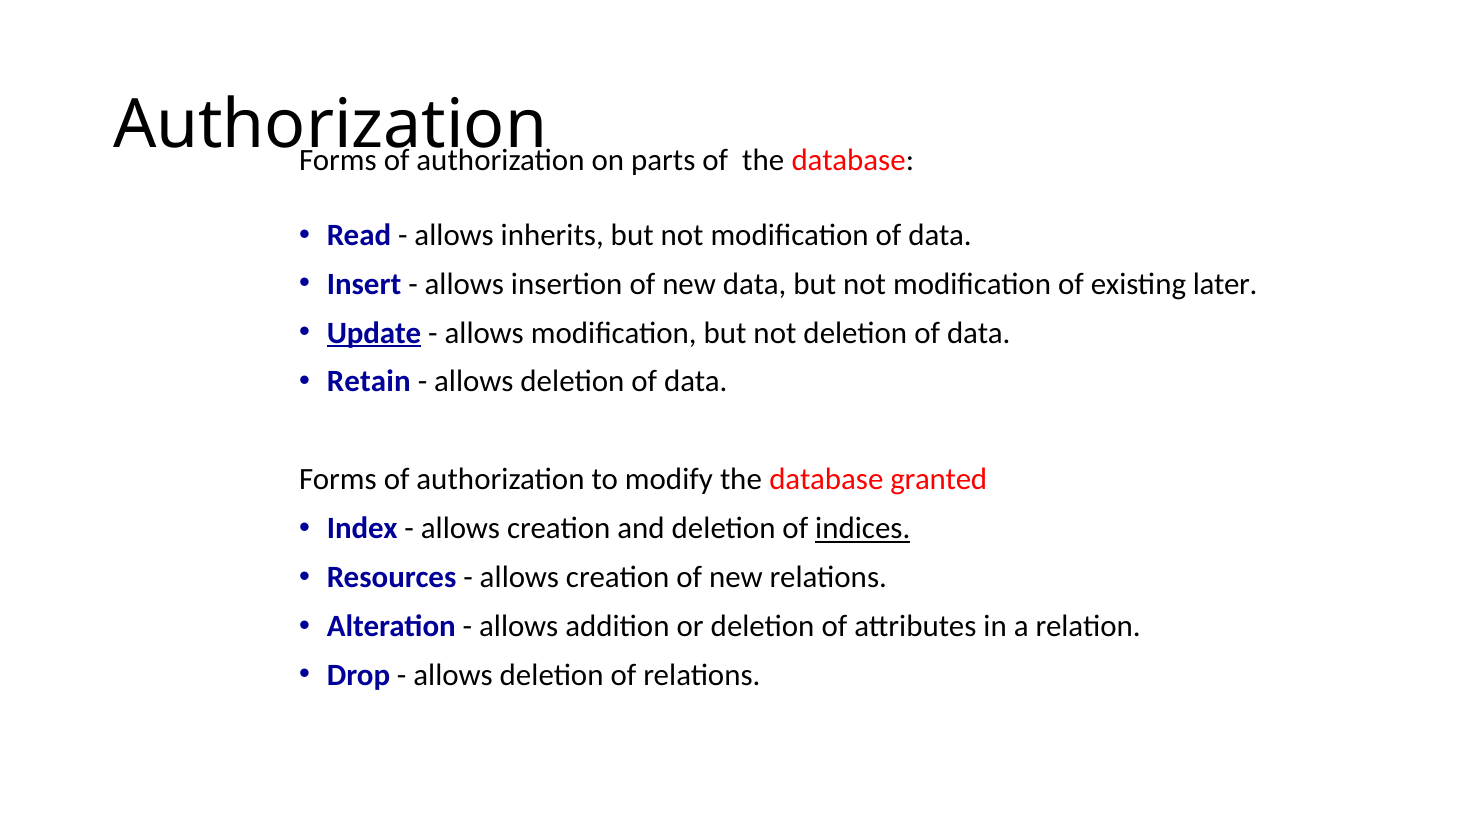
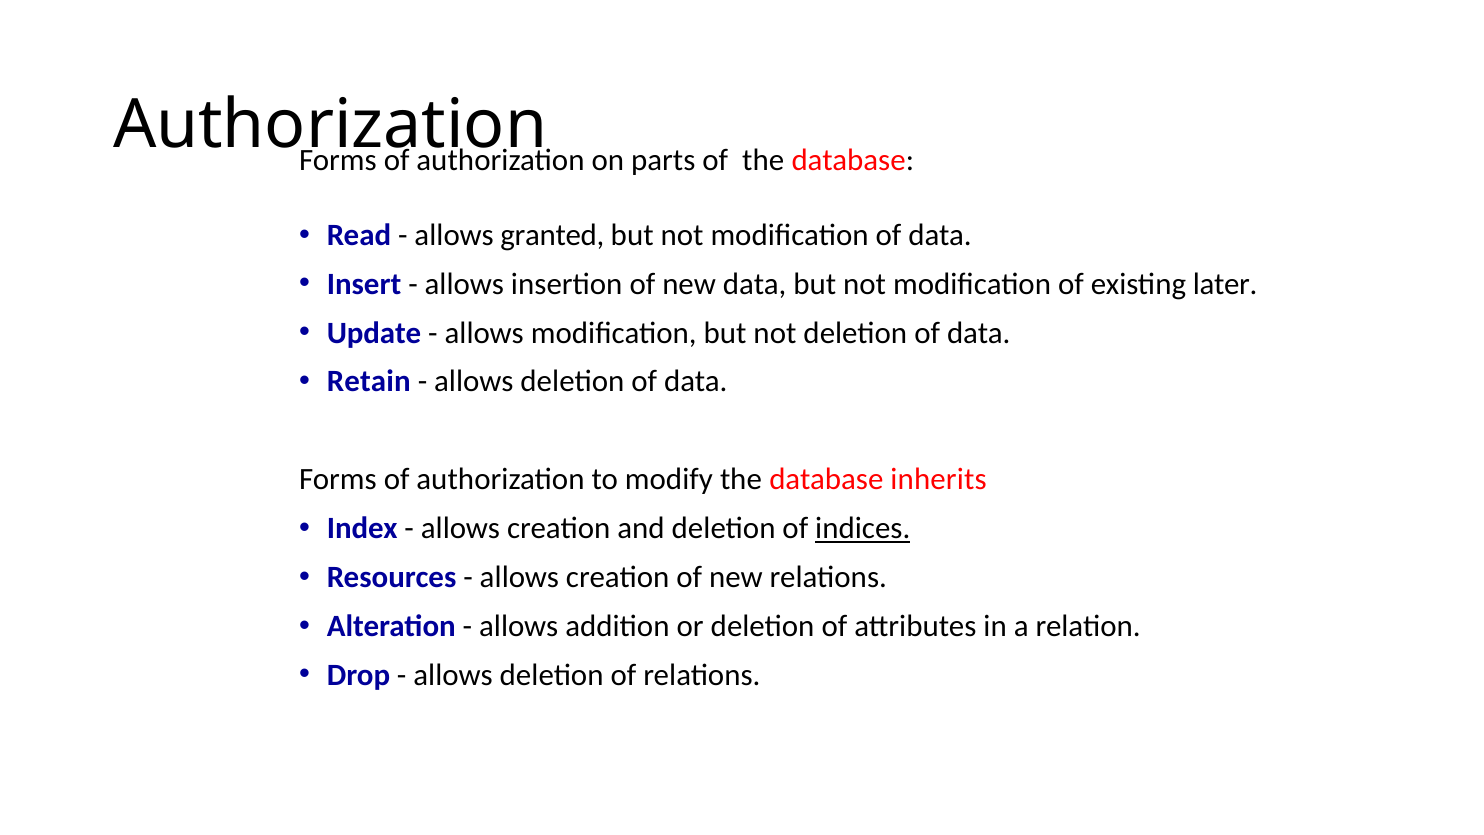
inherits: inherits -> granted
Update underline: present -> none
granted: granted -> inherits
